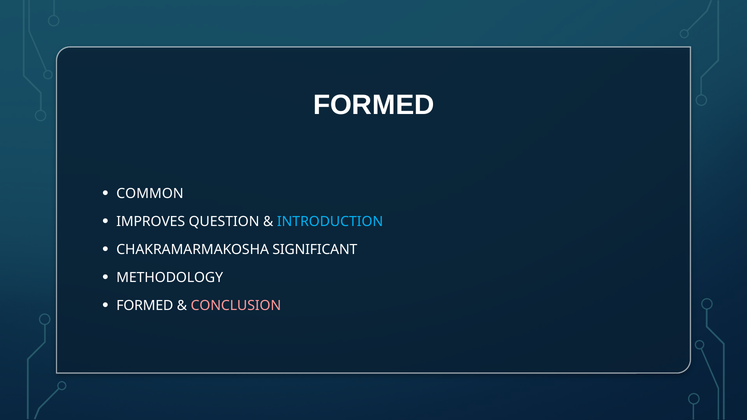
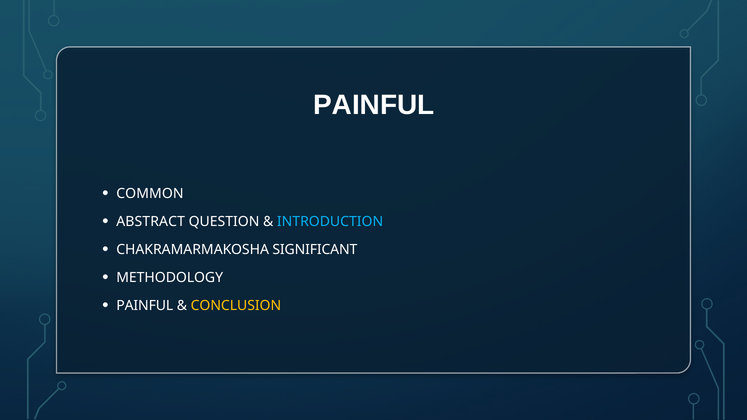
FORMED at (374, 105): FORMED -> PAINFUL
IMPROVES: IMPROVES -> ABSTRACT
FORMED at (145, 306): FORMED -> PAINFUL
CONCLUSION colour: pink -> yellow
